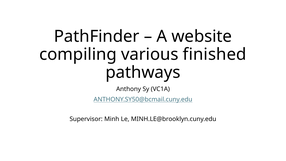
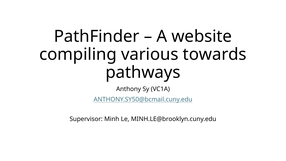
finished: finished -> towards
